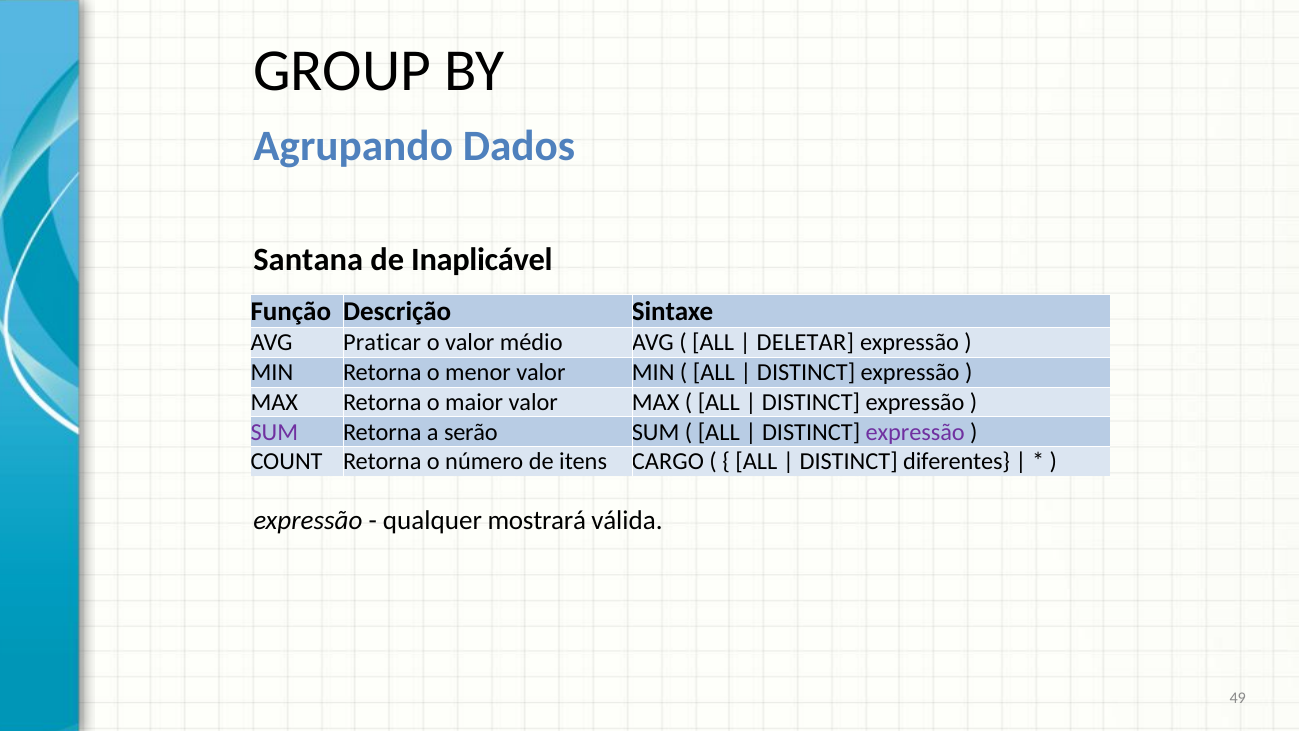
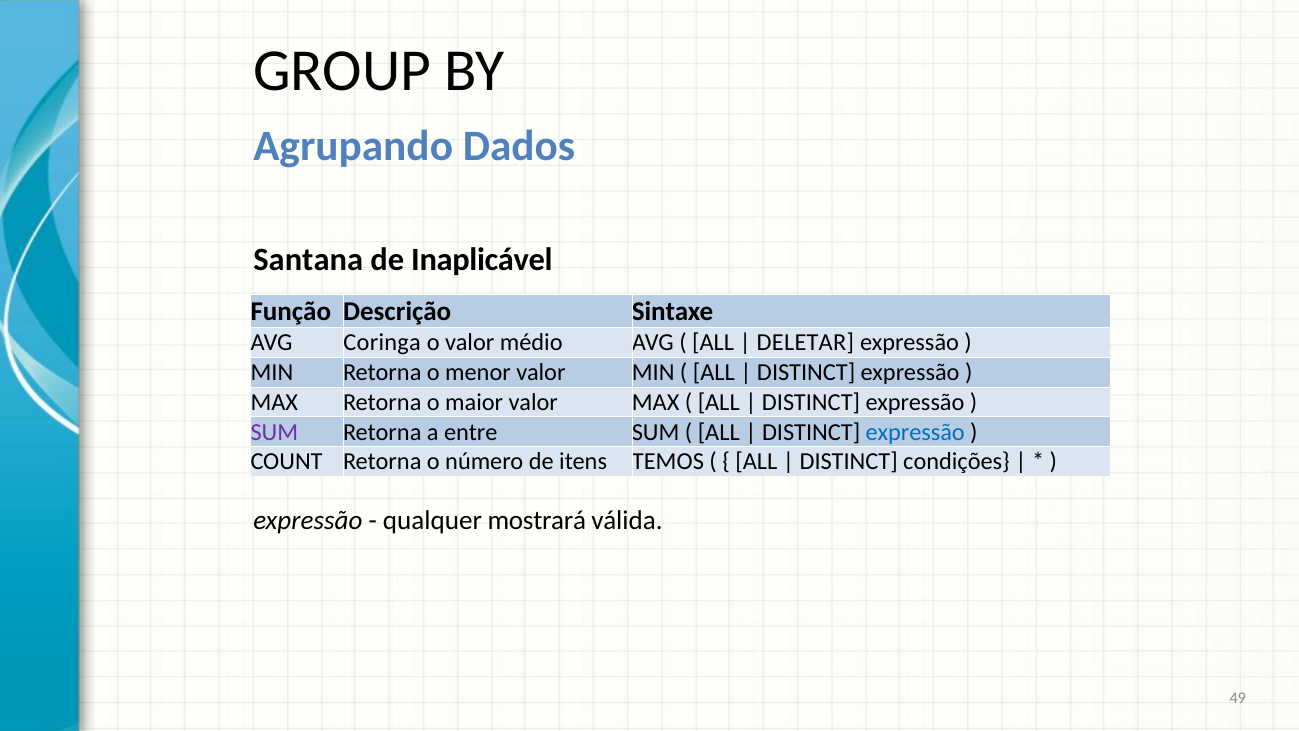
Praticar: Praticar -> Coringa
serão: serão -> entre
expressão at (915, 432) colour: purple -> blue
CARGO: CARGO -> TEMOS
diferentes: diferentes -> condições
